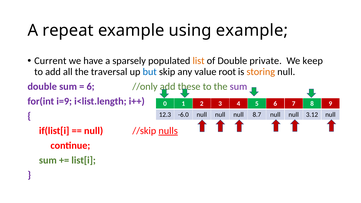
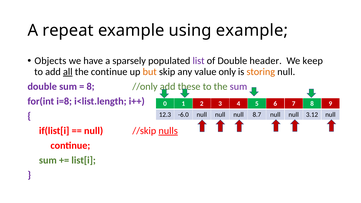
Current: Current -> Objects
list colour: orange -> purple
private: private -> header
all underline: none -> present
the traversal: traversal -> continue
but colour: blue -> orange
root: root -> only
6 at (91, 87): 6 -> 8
i=9: i=9 -> i=8
